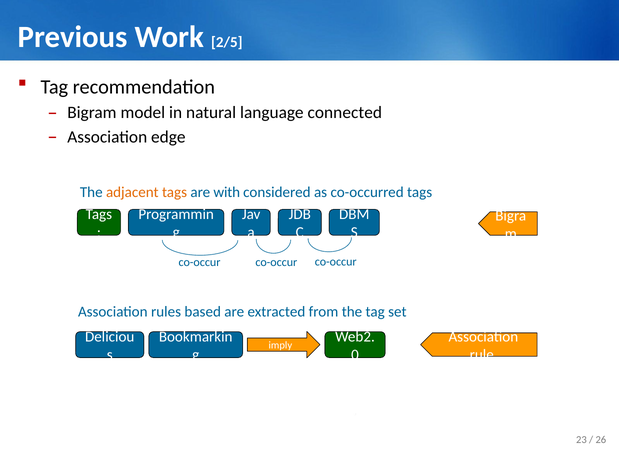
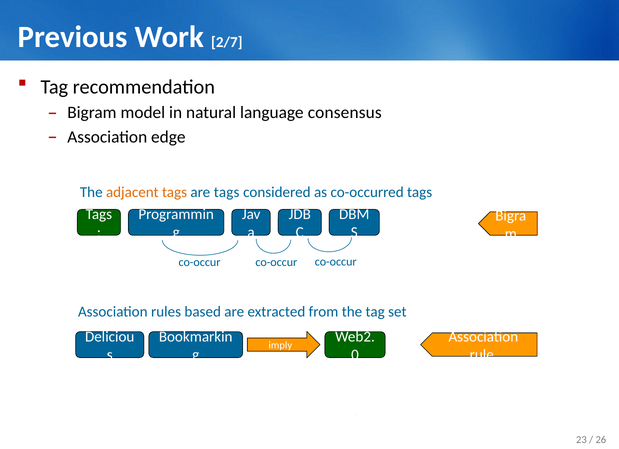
2/5: 2/5 -> 2/7
connected: connected -> consensus
are with: with -> tags
